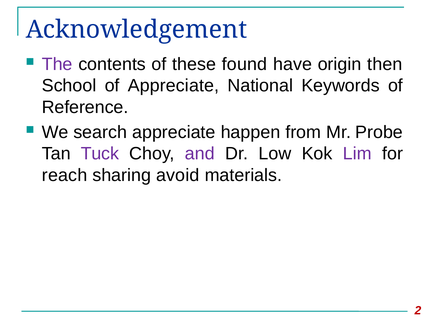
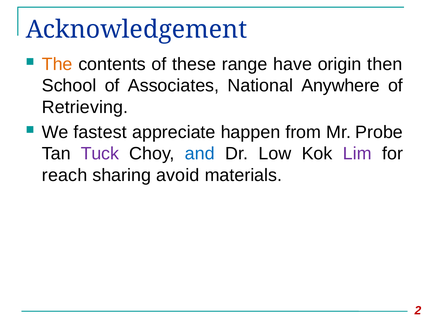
The colour: purple -> orange
found: found -> range
of Appreciate: Appreciate -> Associates
Keywords: Keywords -> Anywhere
Reference: Reference -> Retrieving
search: search -> fastest
and colour: purple -> blue
